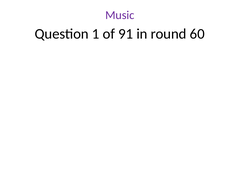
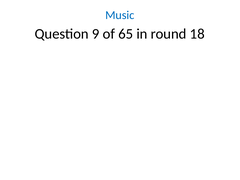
Music colour: purple -> blue
1: 1 -> 9
91: 91 -> 65
60: 60 -> 18
